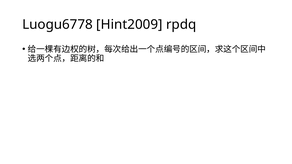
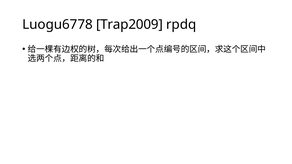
Hint2009: Hint2009 -> Trap2009
